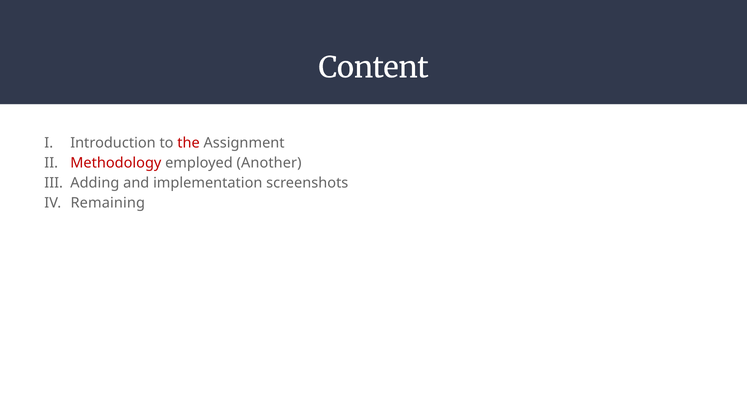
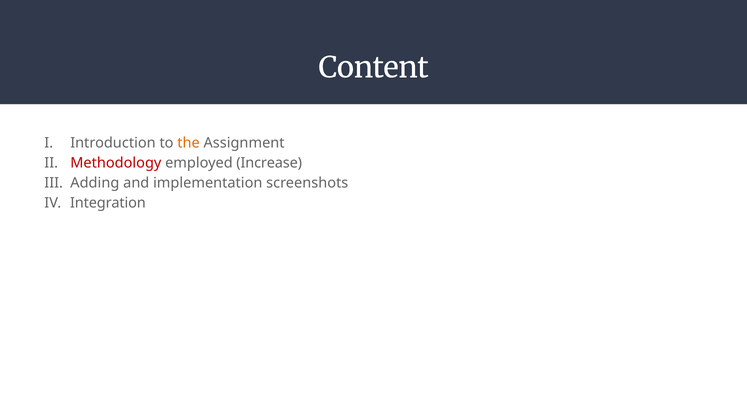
the colour: red -> orange
Another: Another -> Increase
Remaining: Remaining -> Integration
